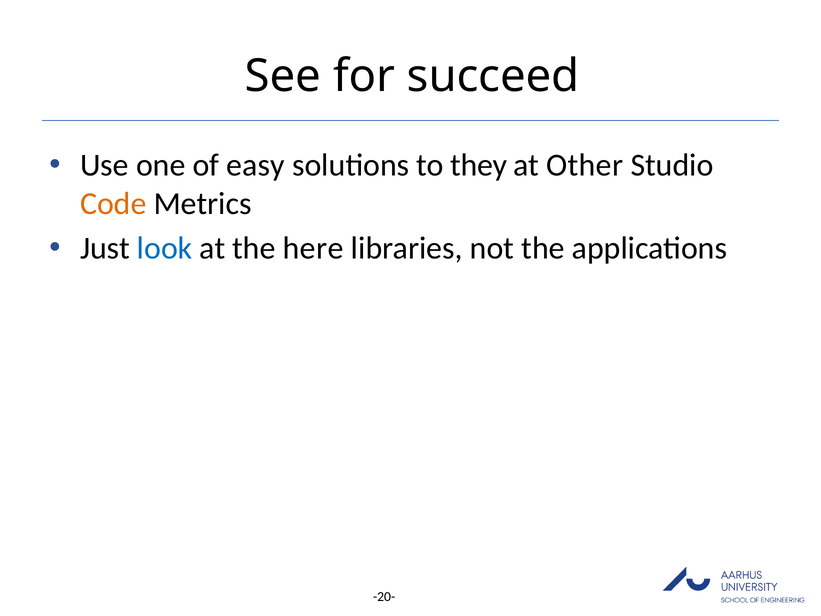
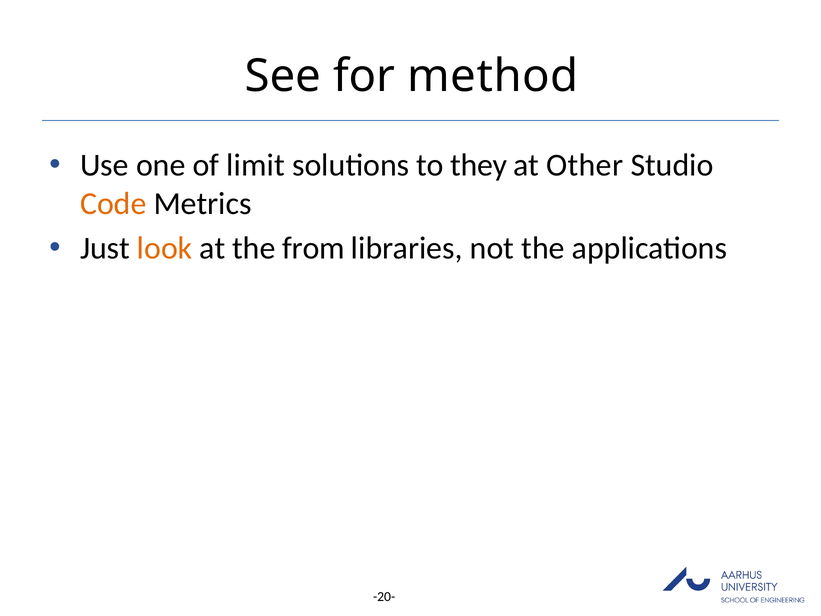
succeed: succeed -> method
easy: easy -> limit
look colour: blue -> orange
here: here -> from
